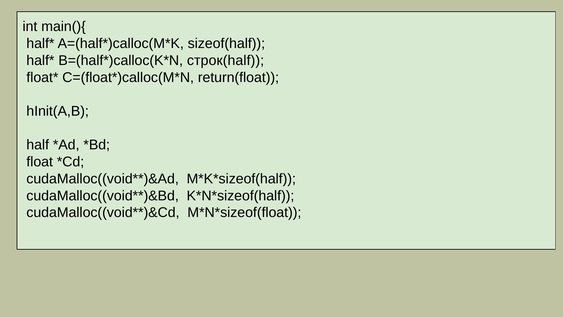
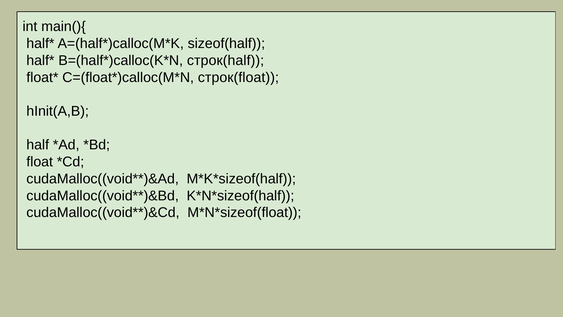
return(float: return(float -> строк(float
